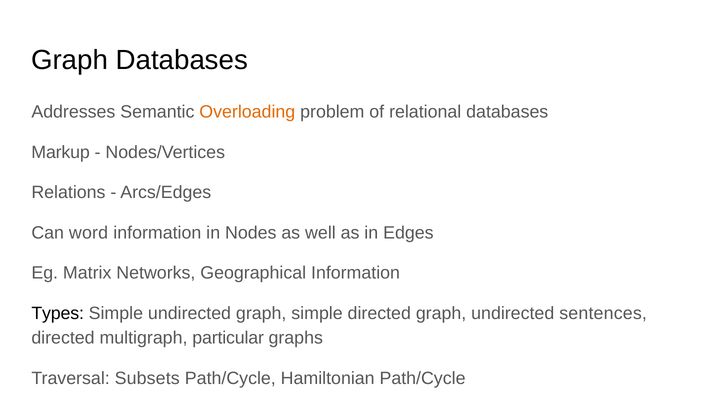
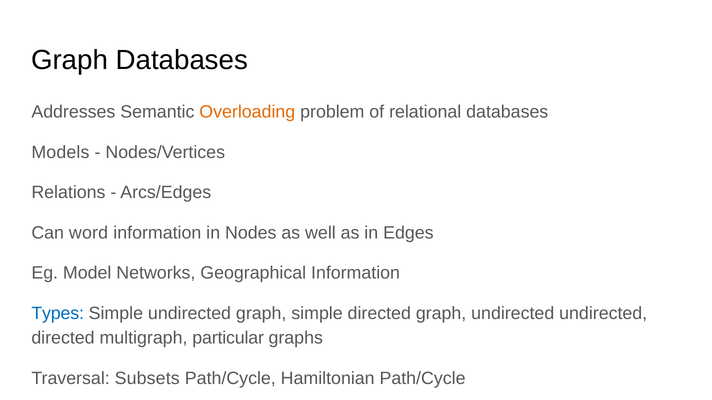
Markup: Markup -> Models
Matrix: Matrix -> Model
Types colour: black -> blue
undirected sentences: sentences -> undirected
